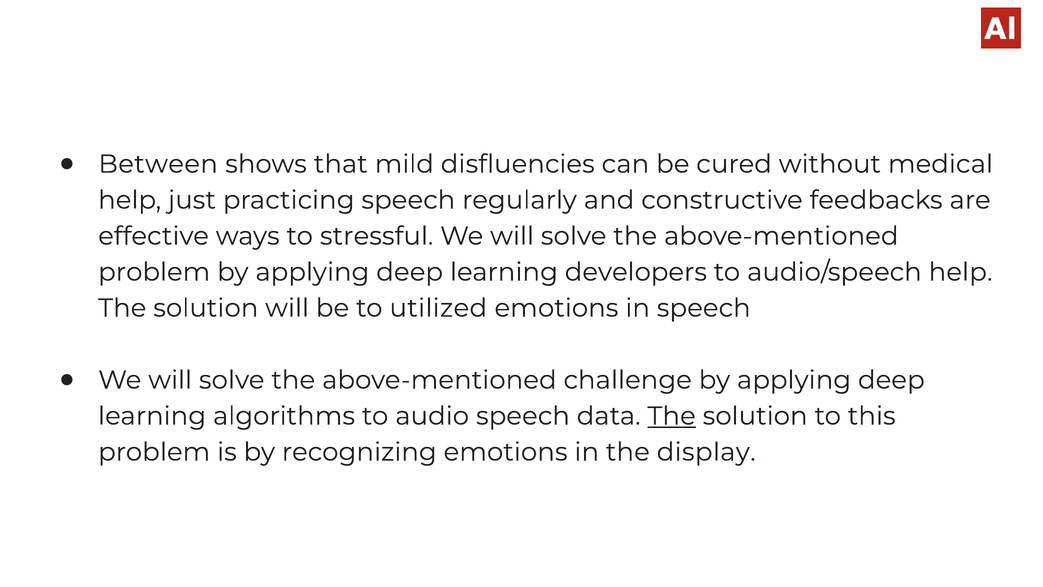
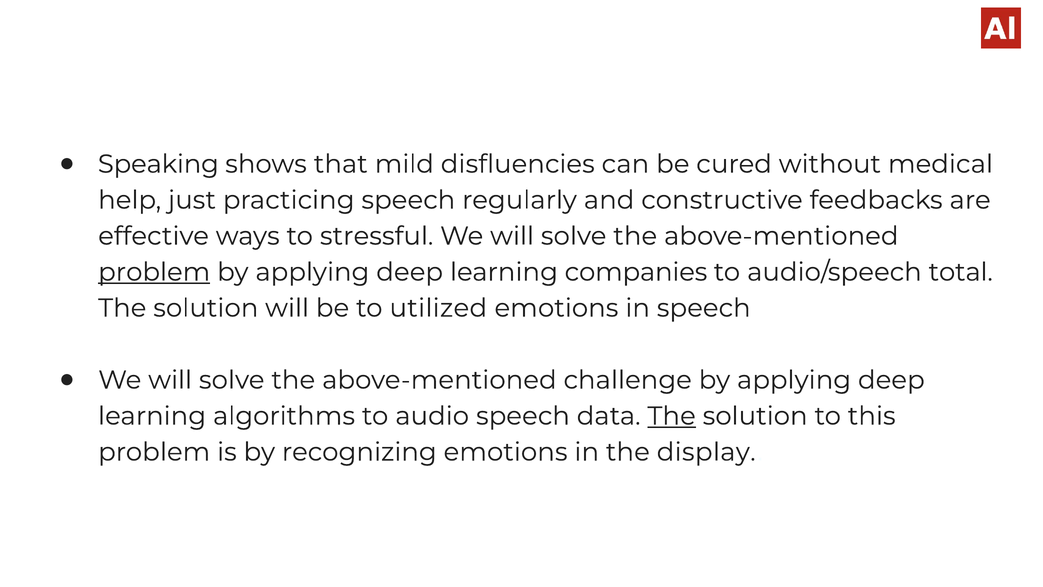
Between: Between -> Speaking
problem at (154, 272) underline: none -> present
developers: developers -> companies
audio/speech help: help -> total
